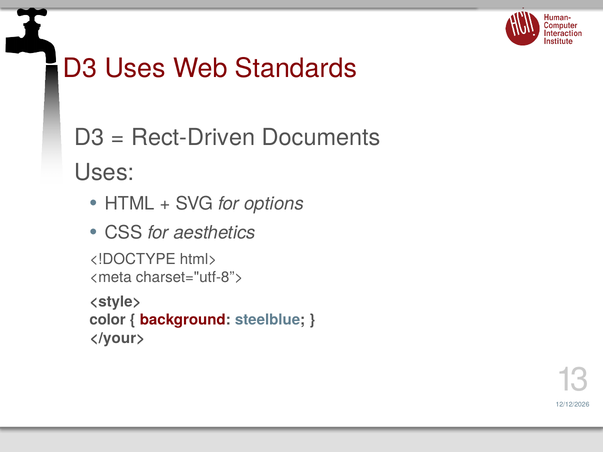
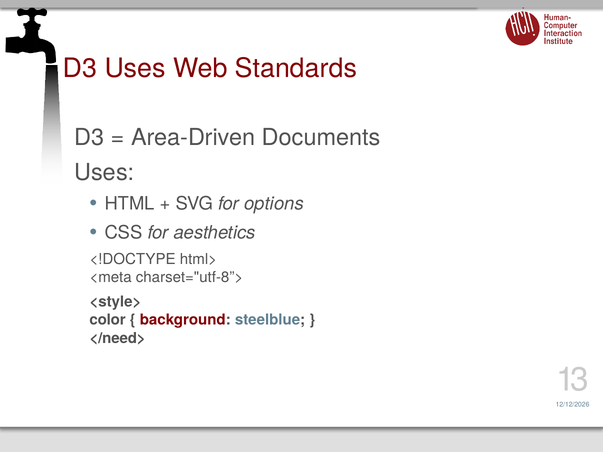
Rect-Driven: Rect-Driven -> Area-Driven
</your>: </your> -> </need>
